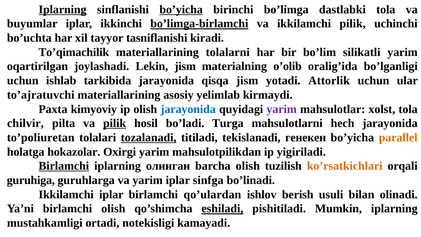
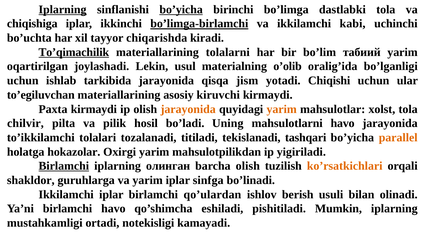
buyumlar: buyumlar -> chiqishiga
ikkilamchi pilik: pilik -> kabi
tasniflanishi: tasniflanishi -> chiqarishda
To’qimachilik underline: none -> present
silikatli: silikatli -> табиий
Lekin jism: jism -> usul
Attorlik: Attorlik -> Chiqishi
to’ajratuvchi: to’ajratuvchi -> to’egiluvchan
yelimlab: yelimlab -> kiruvchi
Paxta kimyoviy: kimyoviy -> kirmaydi
jarayonida at (188, 109) colour: blue -> orange
yarim at (282, 109) colour: purple -> orange
pilik at (115, 123) underline: present -> none
Turga: Turga -> Uning
mahsulotlarni hech: hech -> havo
to’poliuretan: to’poliuretan -> to’ikkilamchi
tozalanadi underline: present -> none
генекен: генекен -> tashqari
guruhiga: guruhiga -> shakldor
birlamchi olish: olish -> havo
eshiladi underline: present -> none
